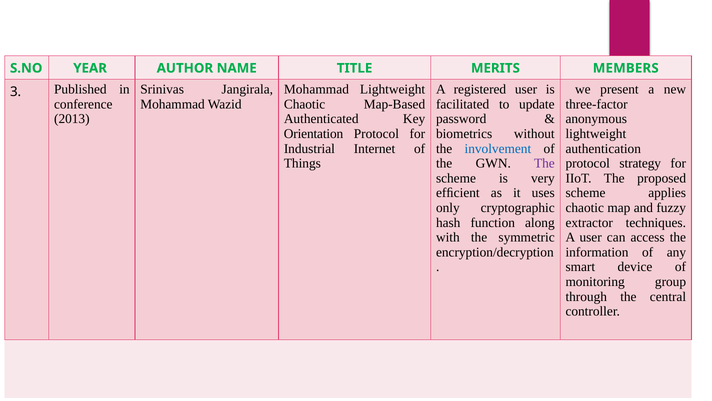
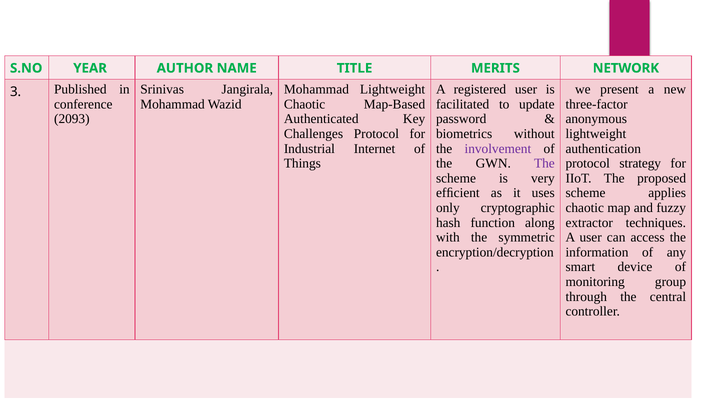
MEMBERS: MEMBERS -> NETWORK
2013: 2013 -> 2093
Orientation: Orientation -> Challenges
involvement colour: blue -> purple
